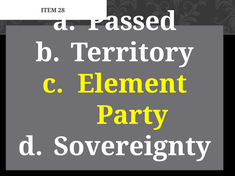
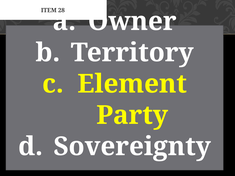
Passed: Passed -> Owner
